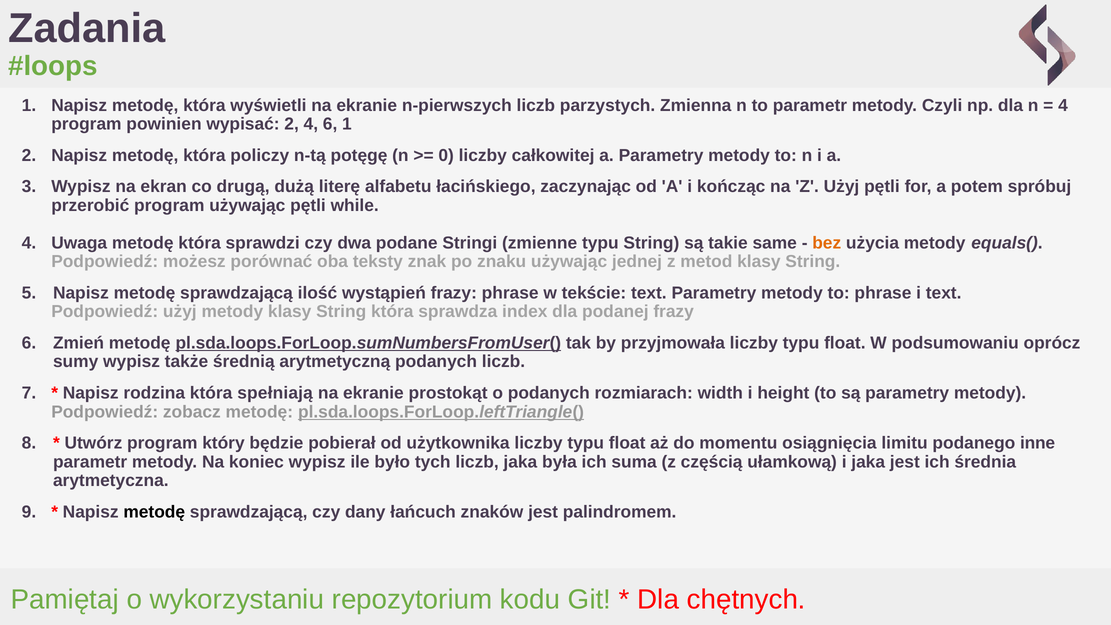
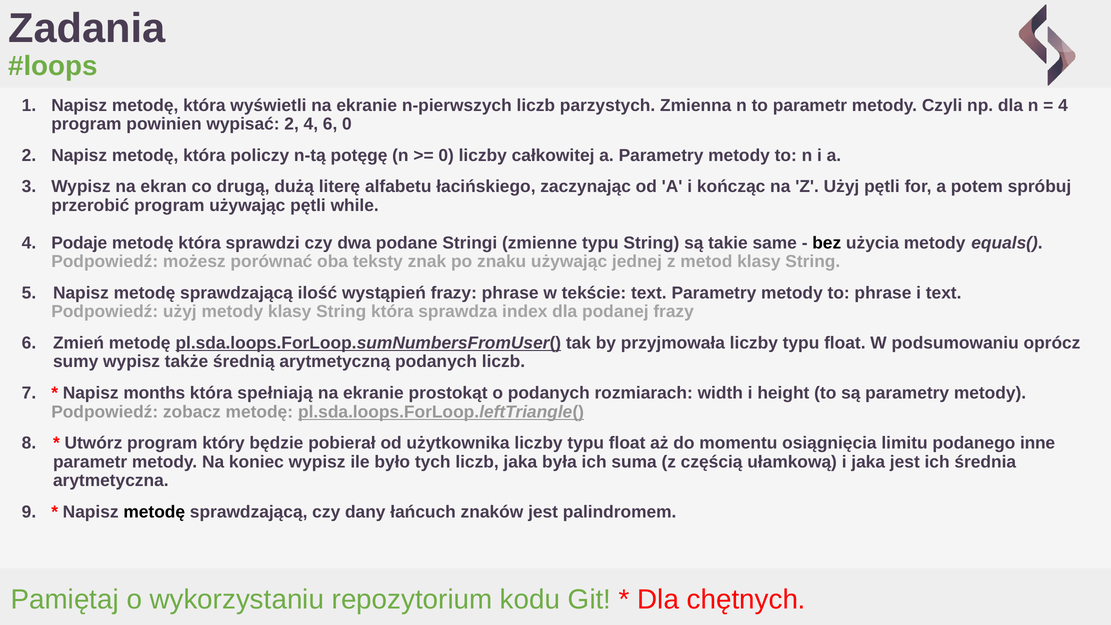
6 1: 1 -> 0
Uwaga: Uwaga -> Podaje
bez colour: orange -> black
rodzina: rodzina -> months
